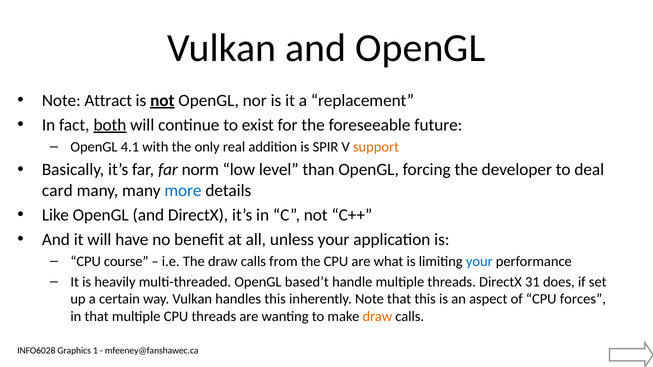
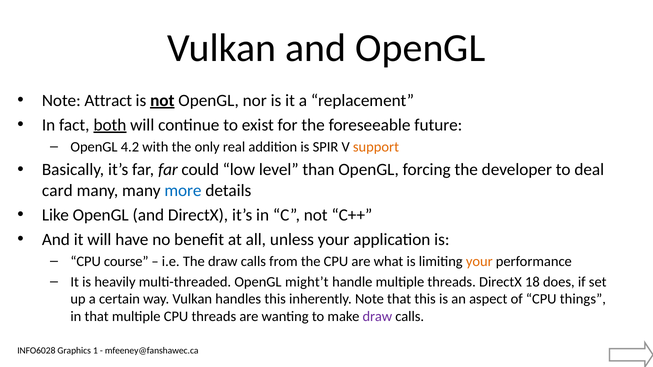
4.1: 4.1 -> 4.2
norm: norm -> could
your at (479, 262) colour: blue -> orange
based’t: based’t -> might’t
31: 31 -> 18
forces: forces -> things
draw at (377, 317) colour: orange -> purple
